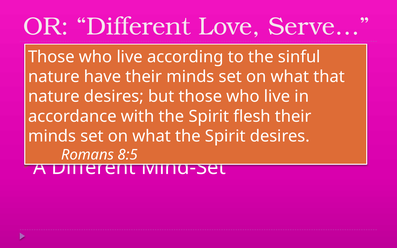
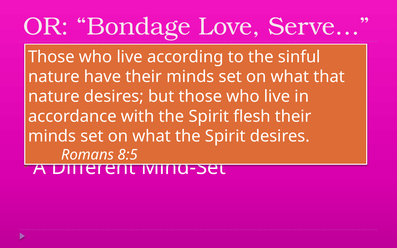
OR Different: Different -> Bondage
